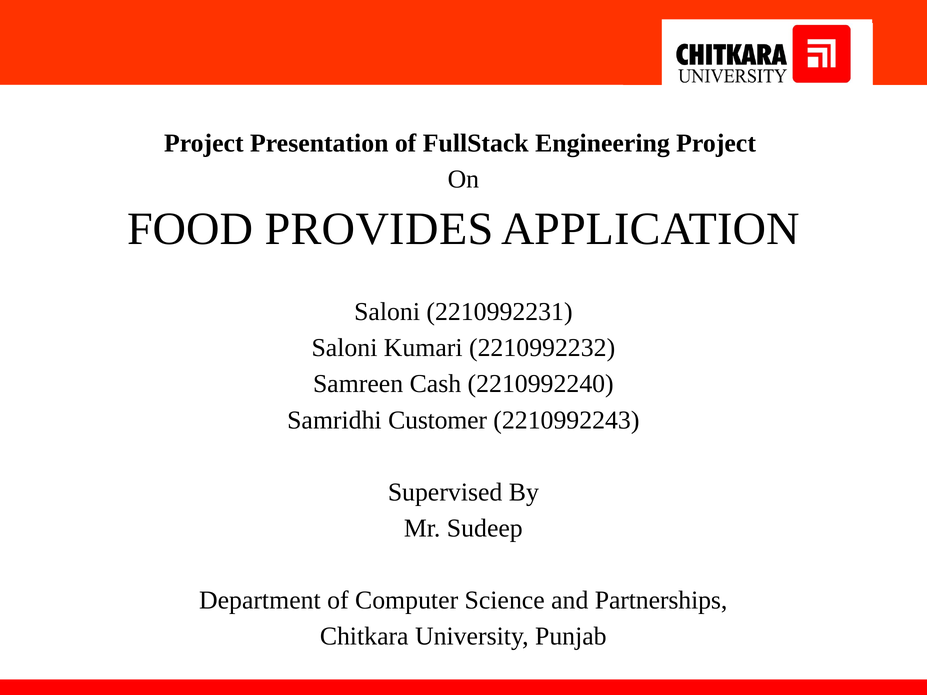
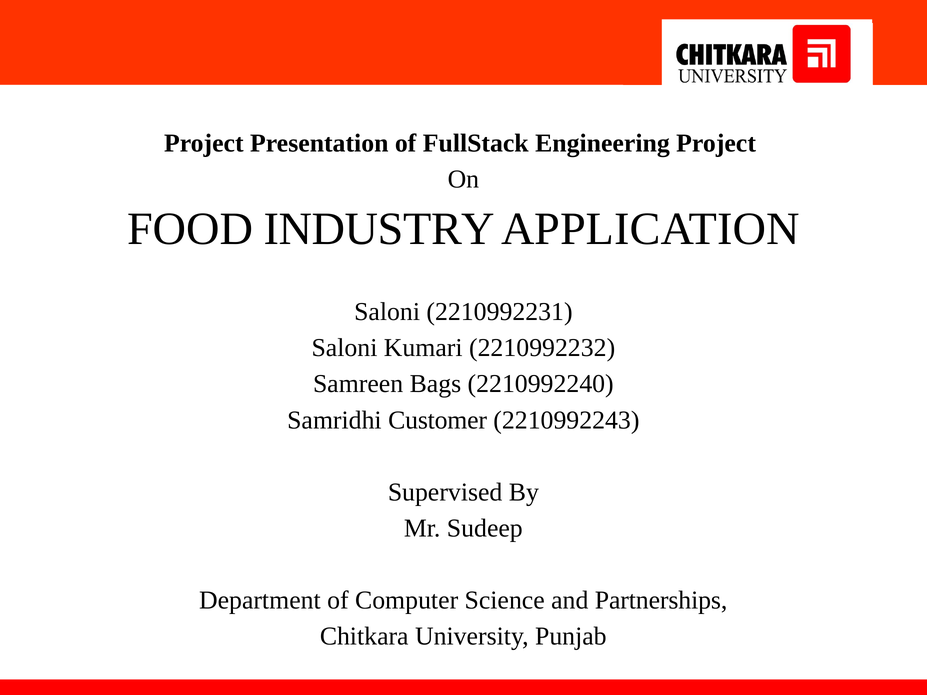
PROVIDES: PROVIDES -> INDUSTRY
Cash: Cash -> Bags
